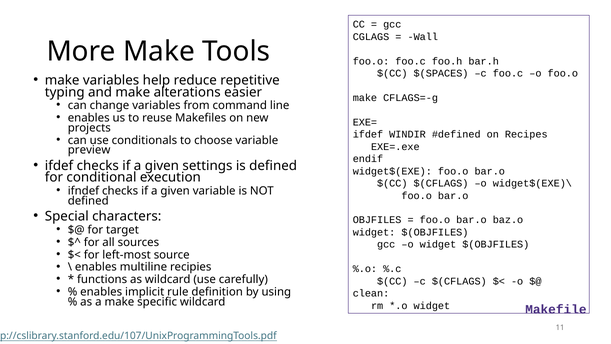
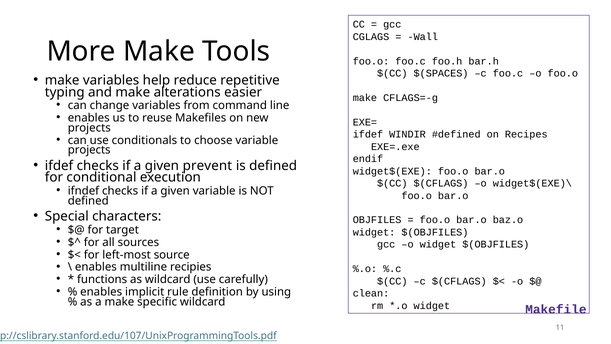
preview at (89, 150): preview -> projects
settings: settings -> prevent
